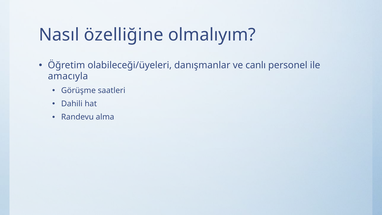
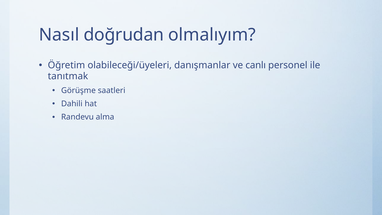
özelliğine: özelliğine -> doğrudan
amacıyla: amacıyla -> tanıtmak
